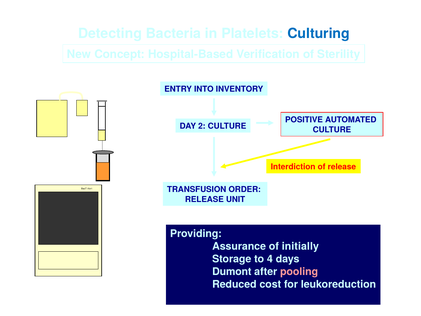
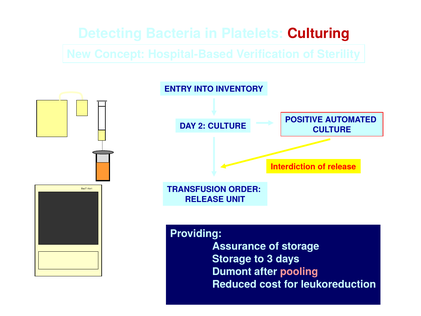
Culturing colour: blue -> red
of initially: initially -> storage
4: 4 -> 3
